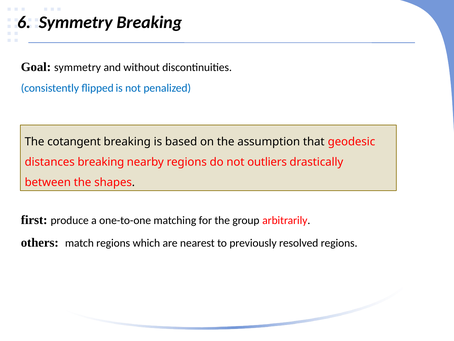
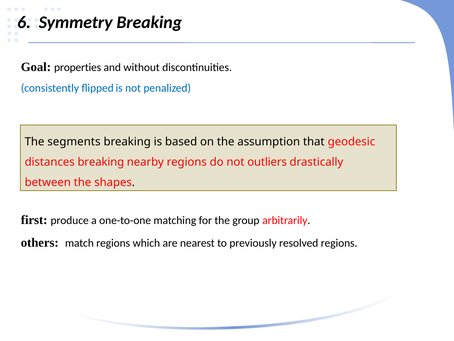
Goal symmetry: symmetry -> properties
cotangent: cotangent -> segments
